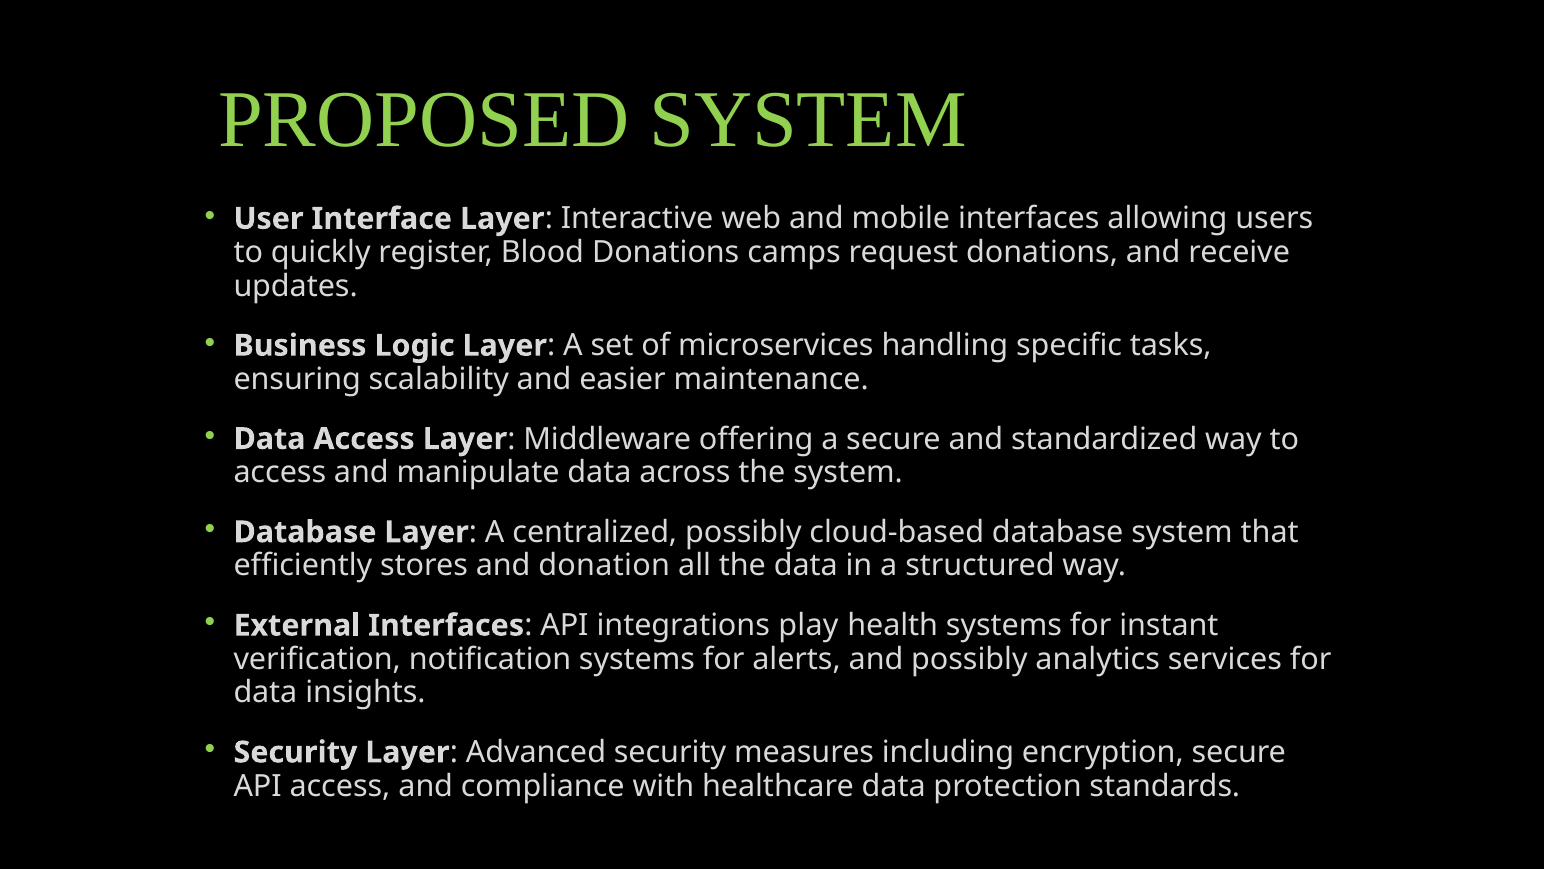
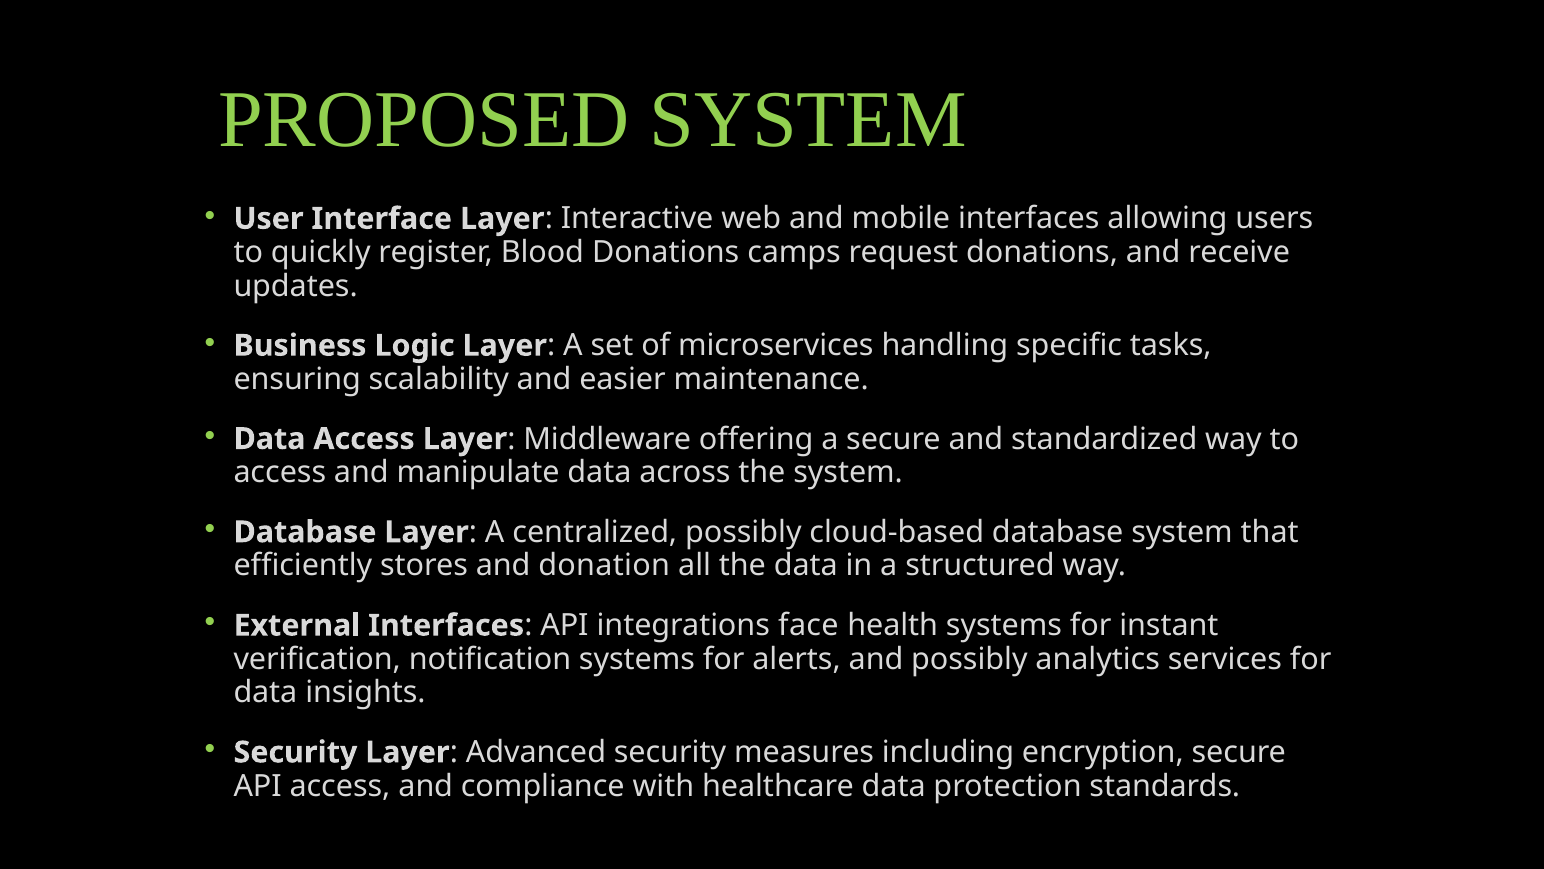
play: play -> face
